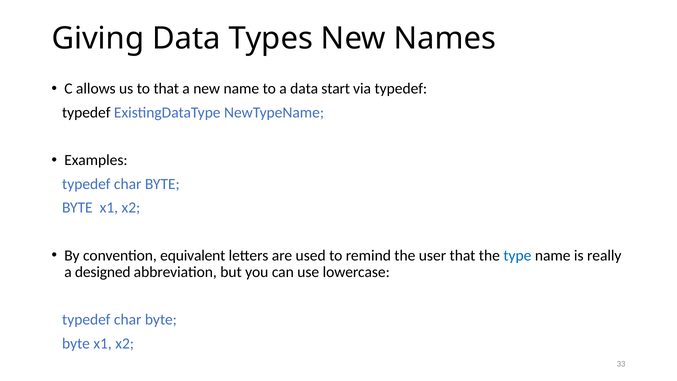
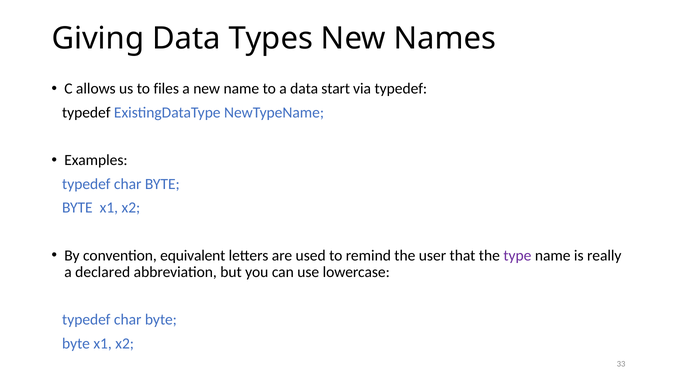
to that: that -> files
type colour: blue -> purple
designed: designed -> declared
